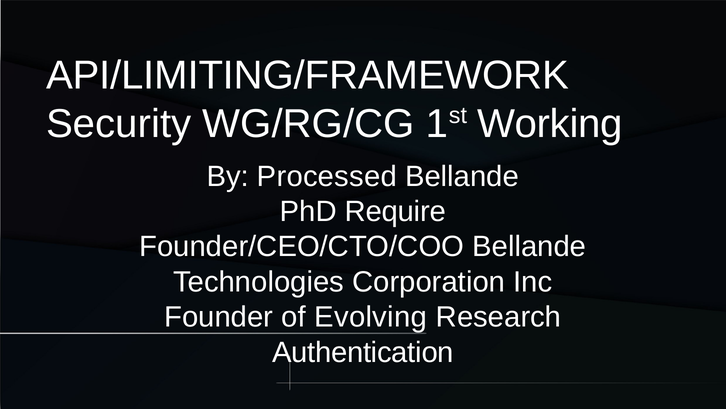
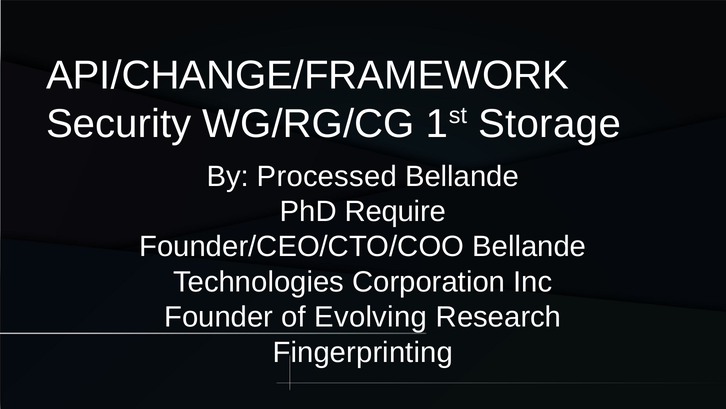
API/LIMITING/FRAMEWORK: API/LIMITING/FRAMEWORK -> API/CHANGE/FRAMEWORK
Working: Working -> Storage
Authentication: Authentication -> Fingerprinting
